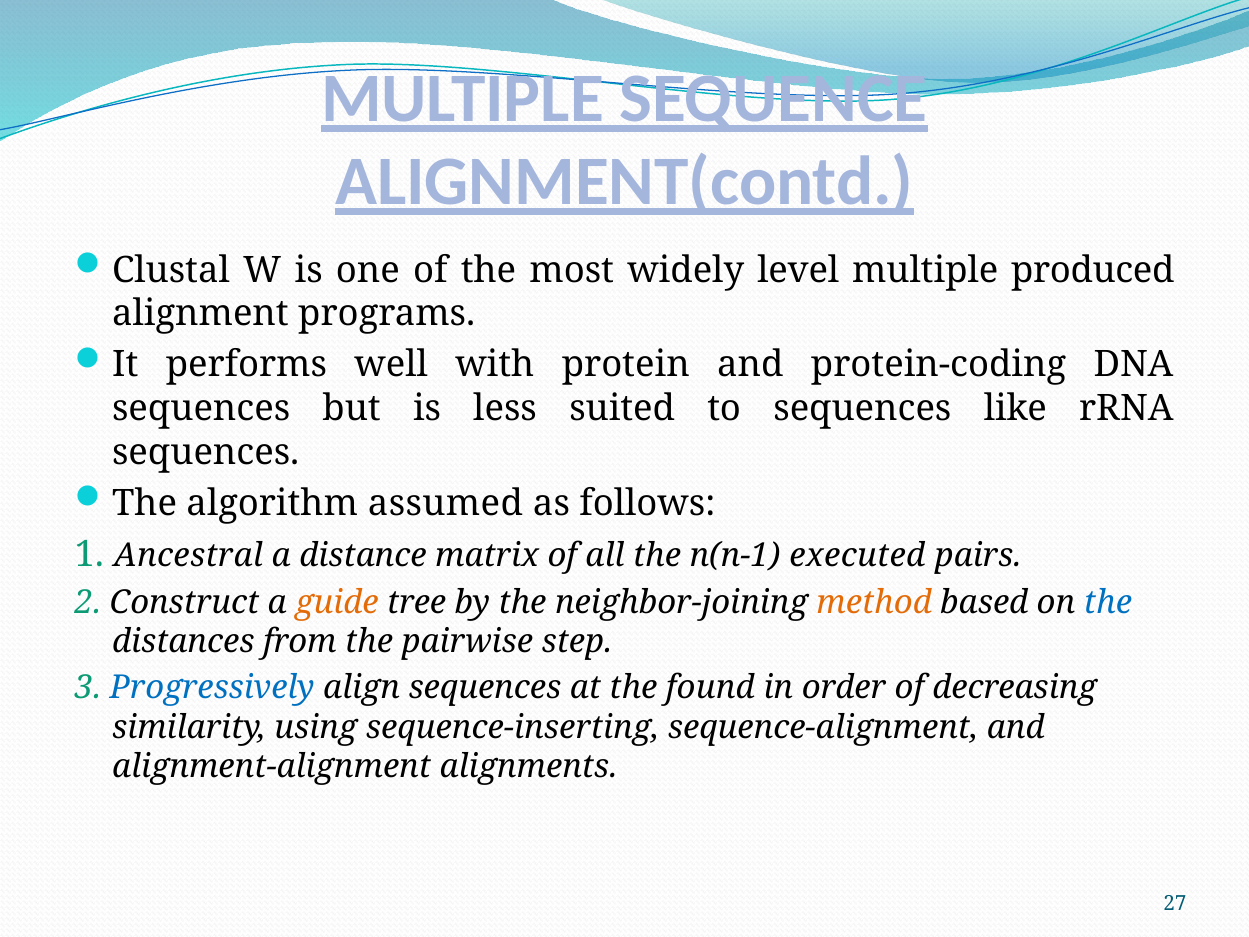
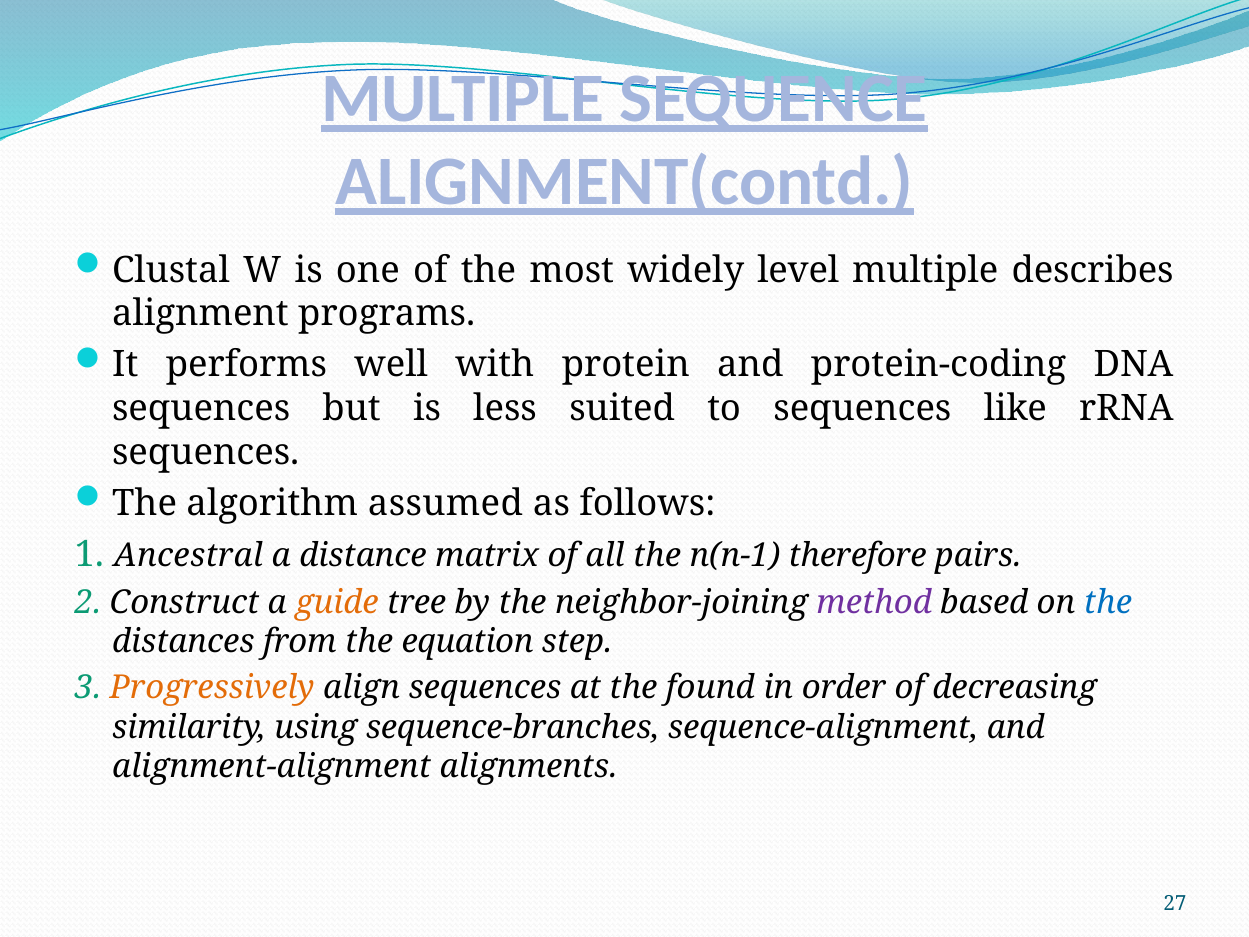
produced: produced -> describes
executed: executed -> therefore
method colour: orange -> purple
pairwise: pairwise -> equation
Progressively colour: blue -> orange
sequence-inserting: sequence-inserting -> sequence-branches
